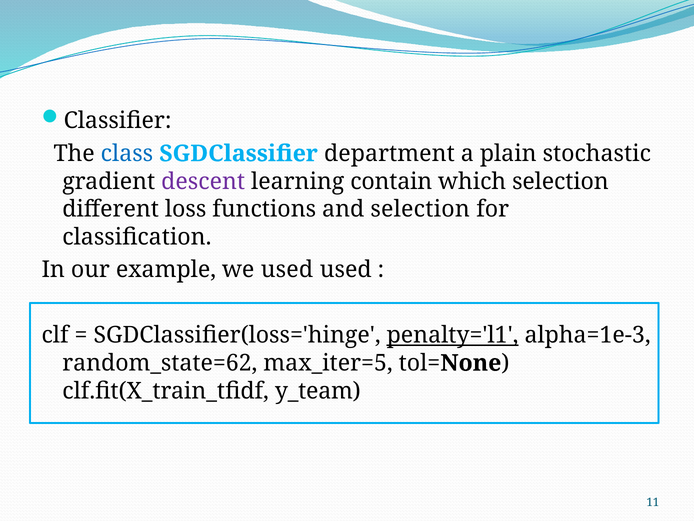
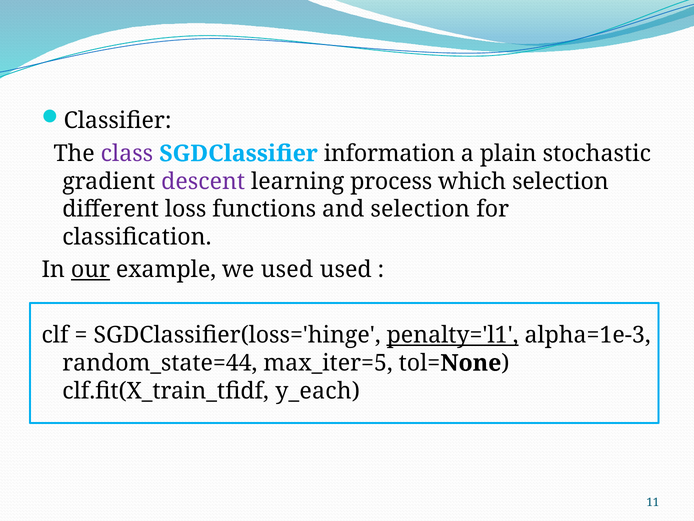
class colour: blue -> purple
department: department -> information
contain: contain -> process
our underline: none -> present
random_state=62: random_state=62 -> random_state=44
y_team: y_team -> y_each
